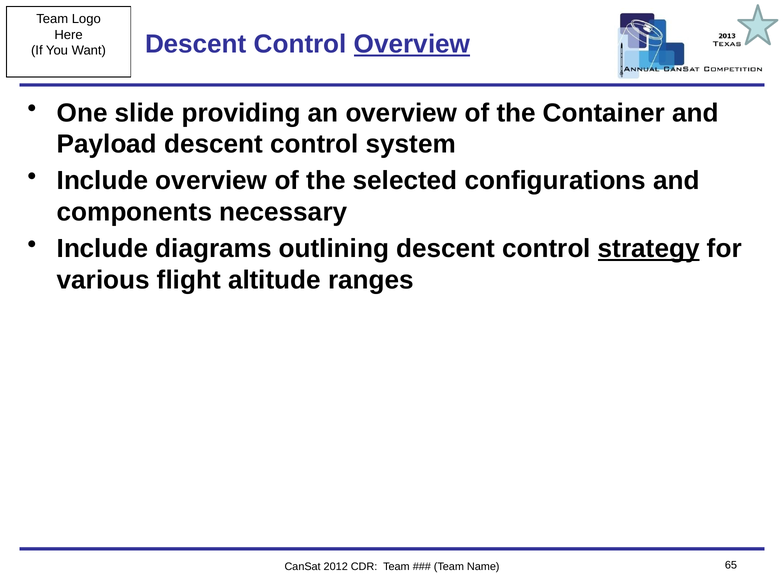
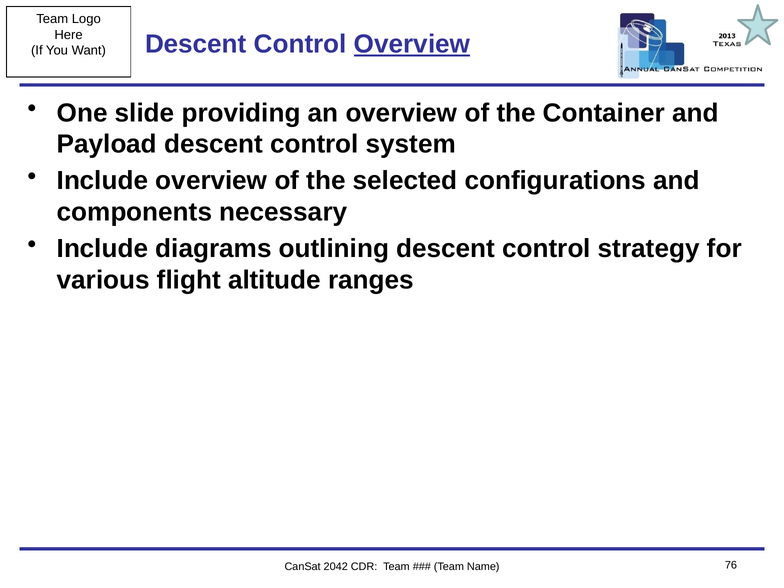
strategy underline: present -> none
2012: 2012 -> 2042
65: 65 -> 76
